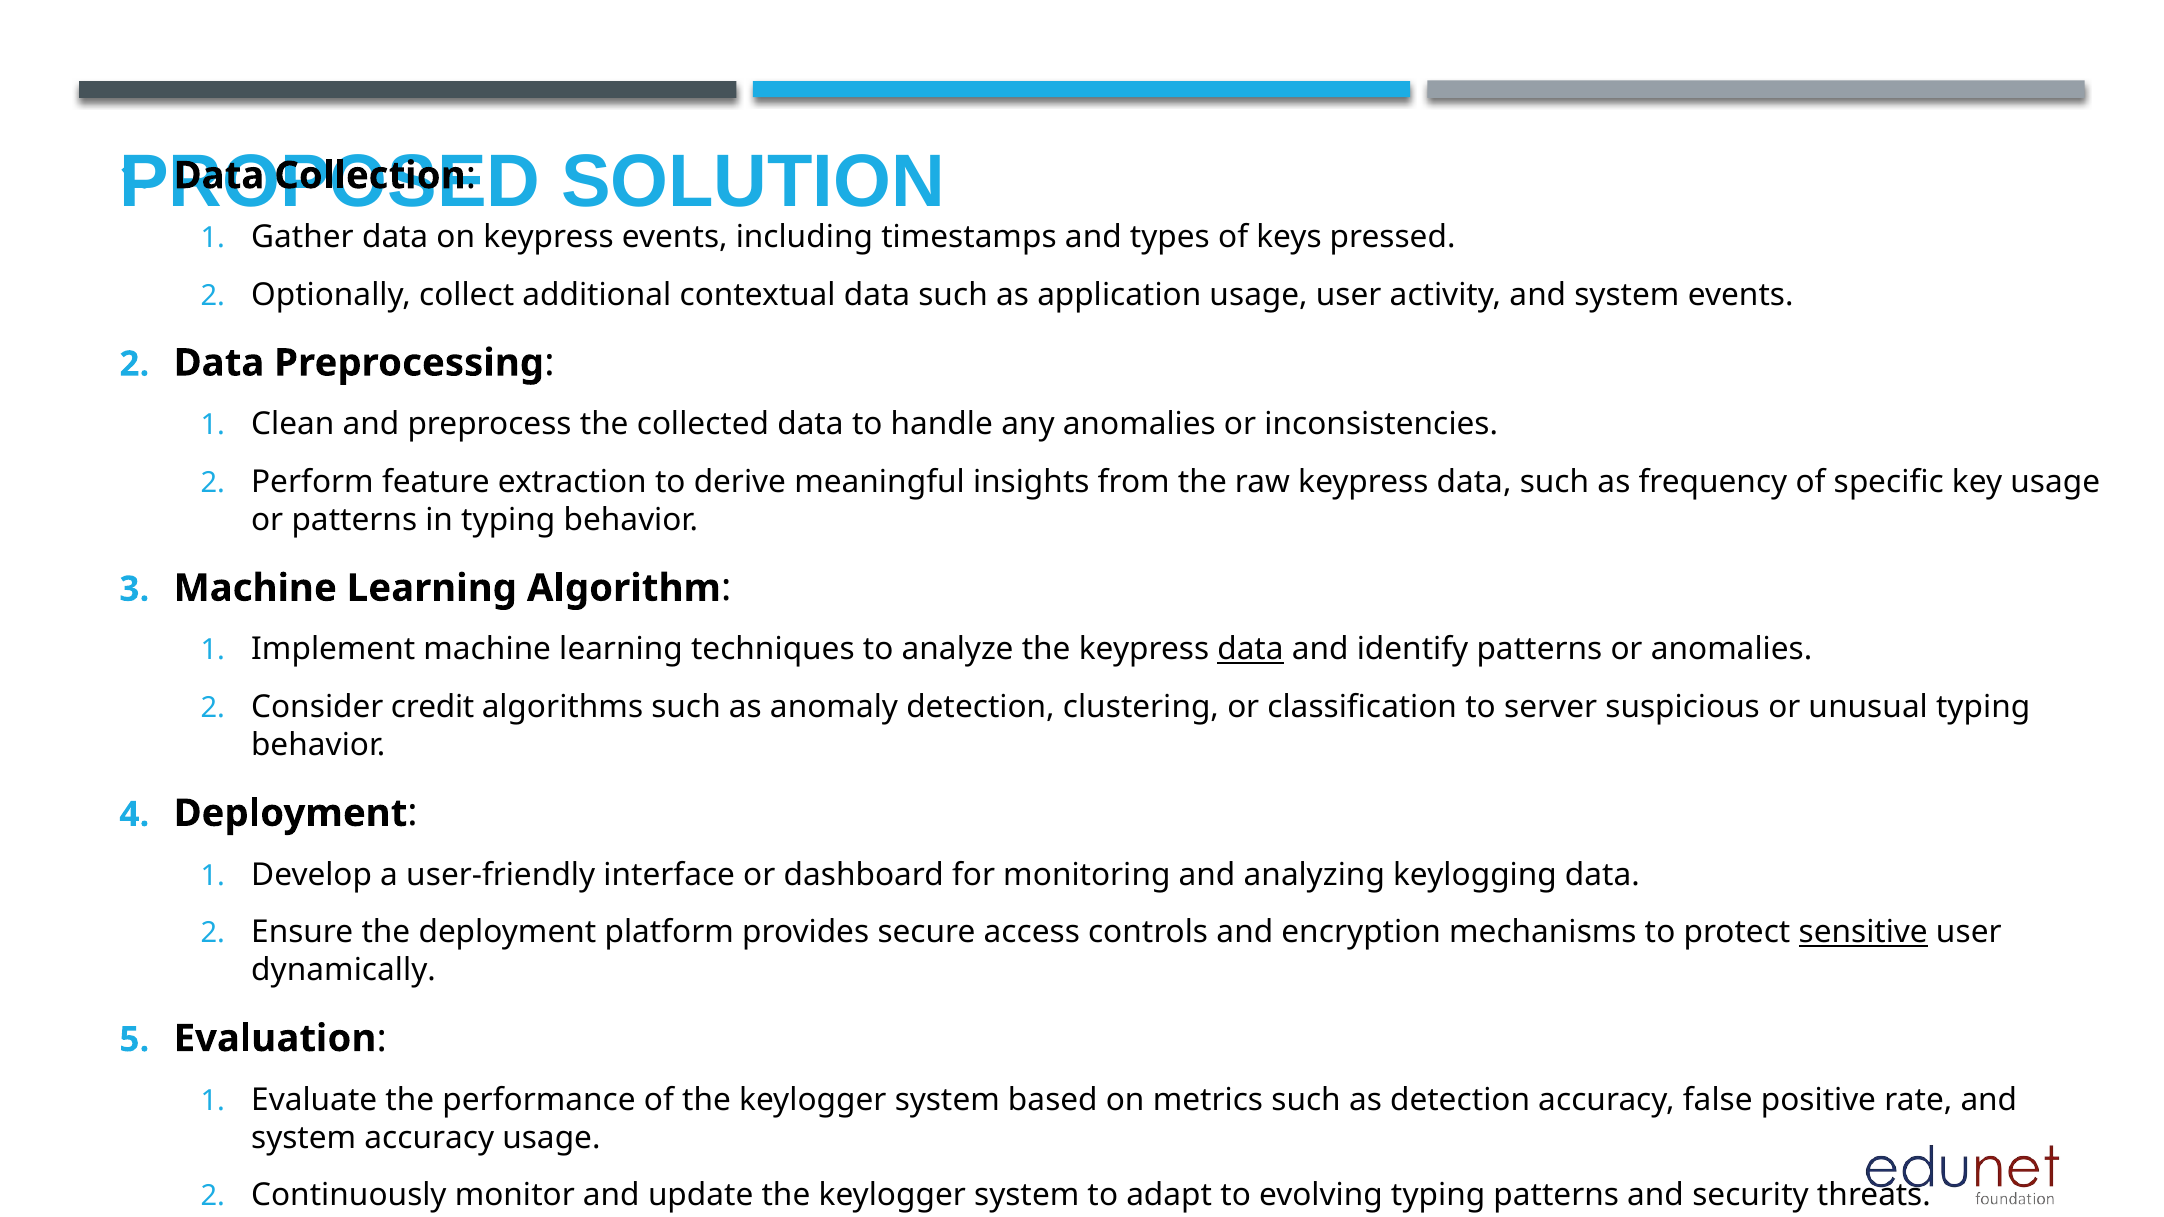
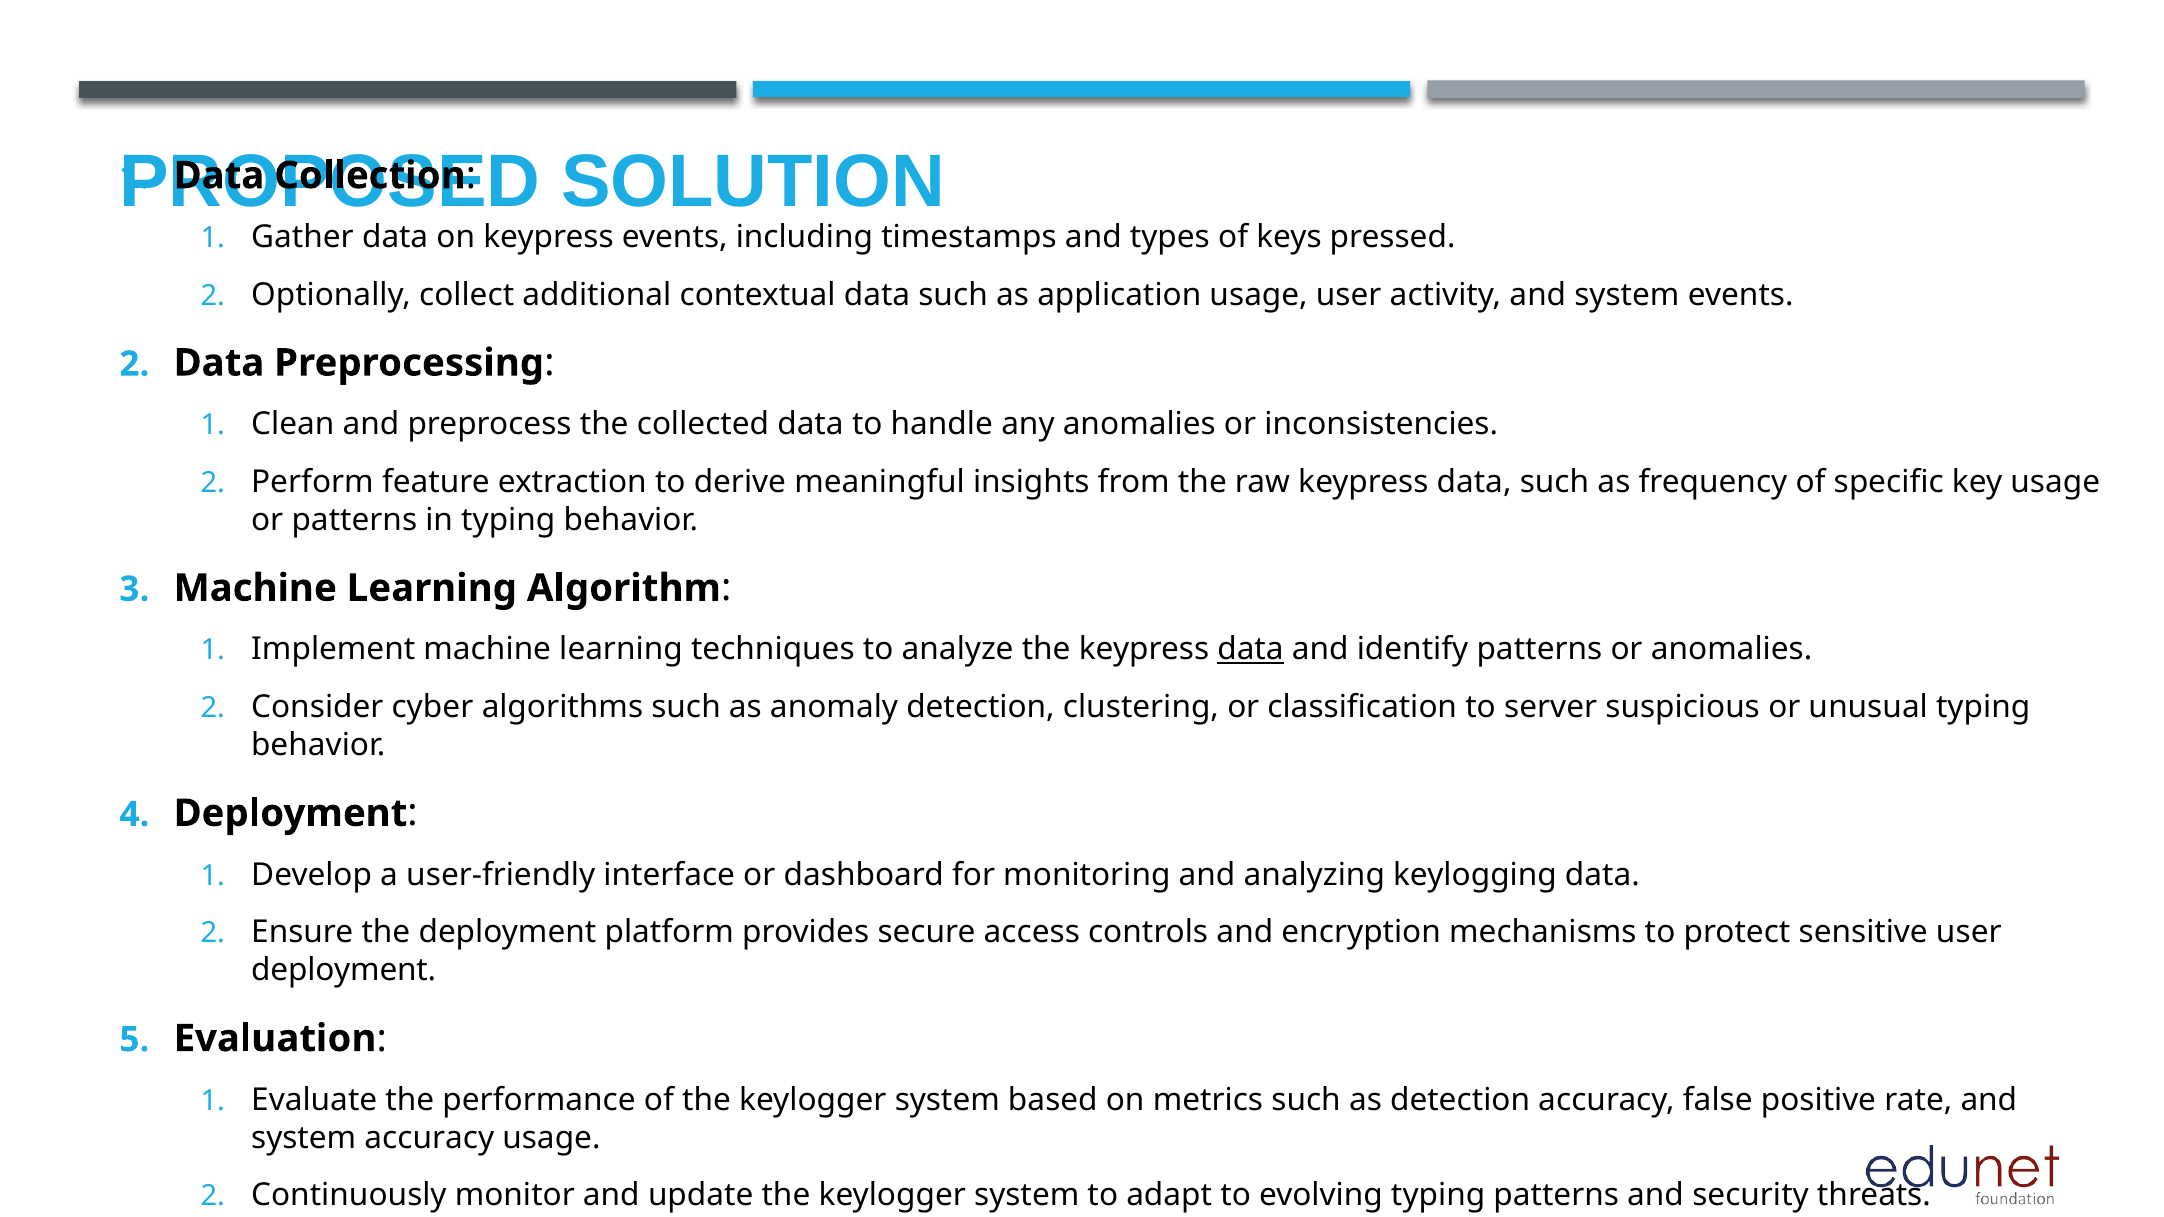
credit: credit -> cyber
sensitive underline: present -> none
dynamically at (344, 970): dynamically -> deployment
